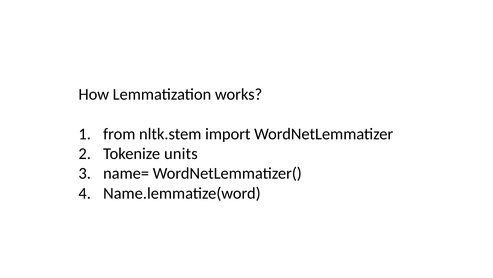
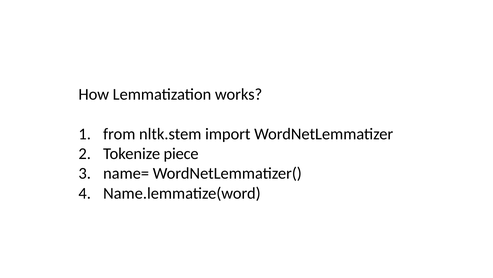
units: units -> piece
